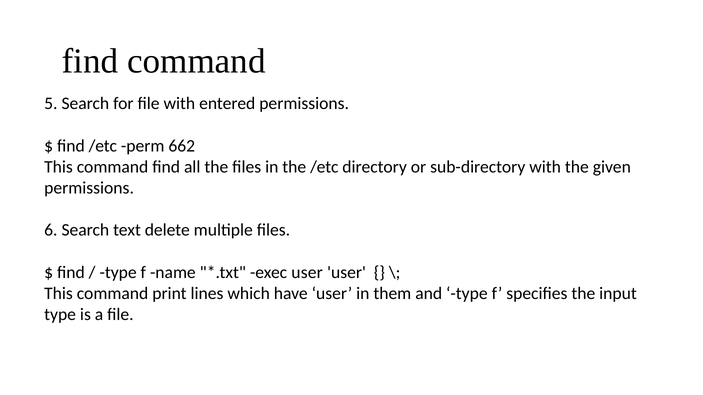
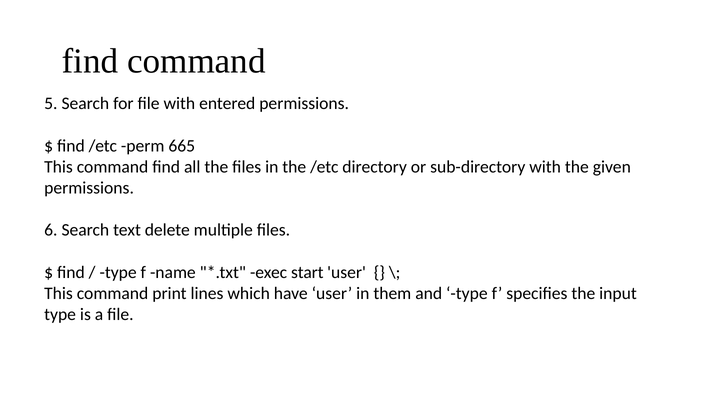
662: 662 -> 665
exec user: user -> start
